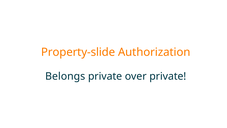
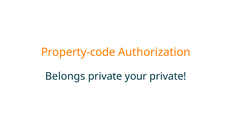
Property-slide: Property-slide -> Property-code
over: over -> your
